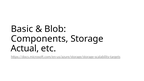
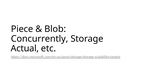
Basic: Basic -> Piece
Components: Components -> Concurrently
